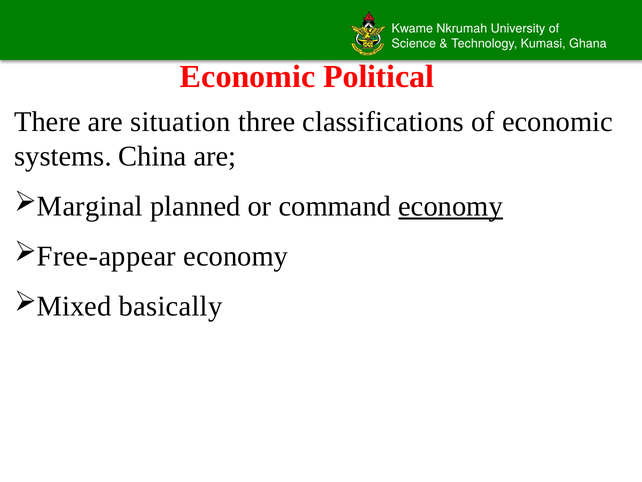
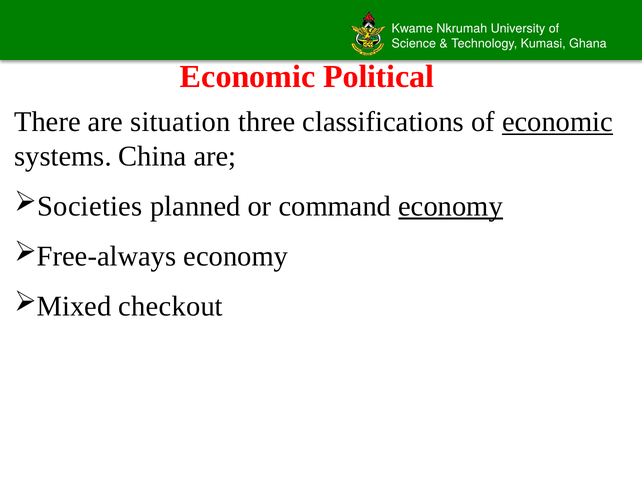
economic at (557, 122) underline: none -> present
Marginal: Marginal -> Societies
Free-appear: Free-appear -> Free-always
basically: basically -> checkout
